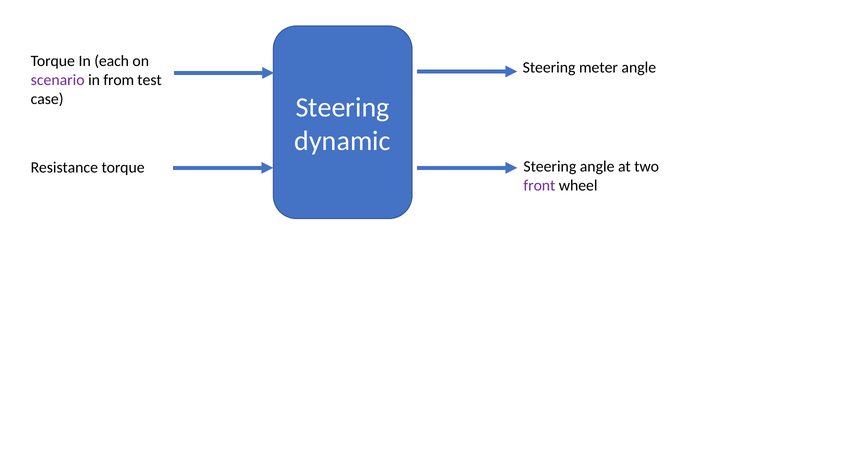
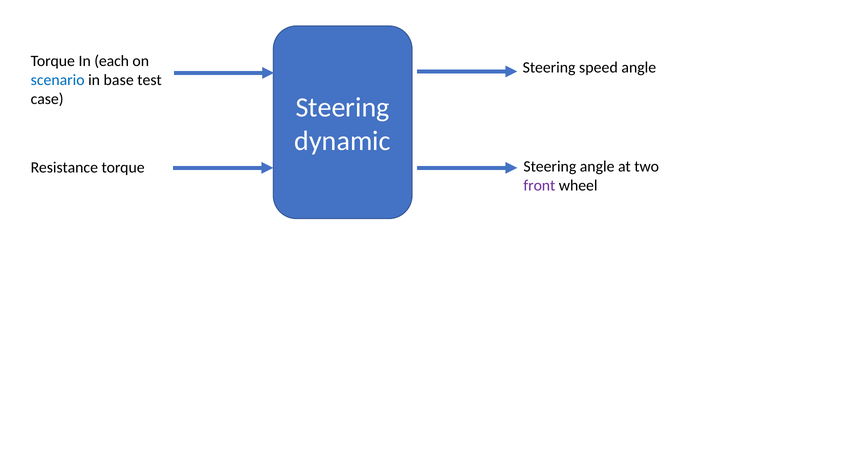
meter: meter -> speed
scenario colour: purple -> blue
from: from -> base
